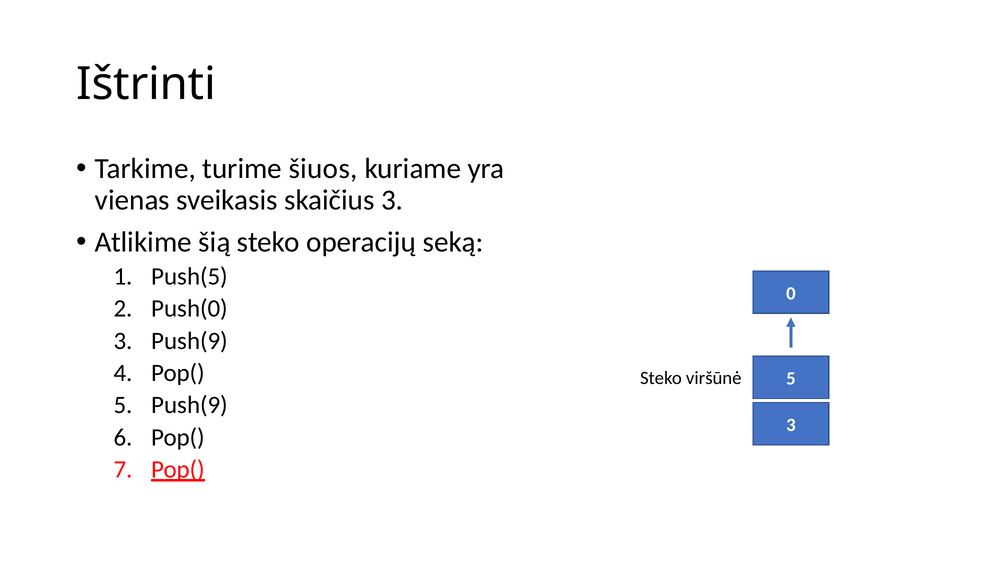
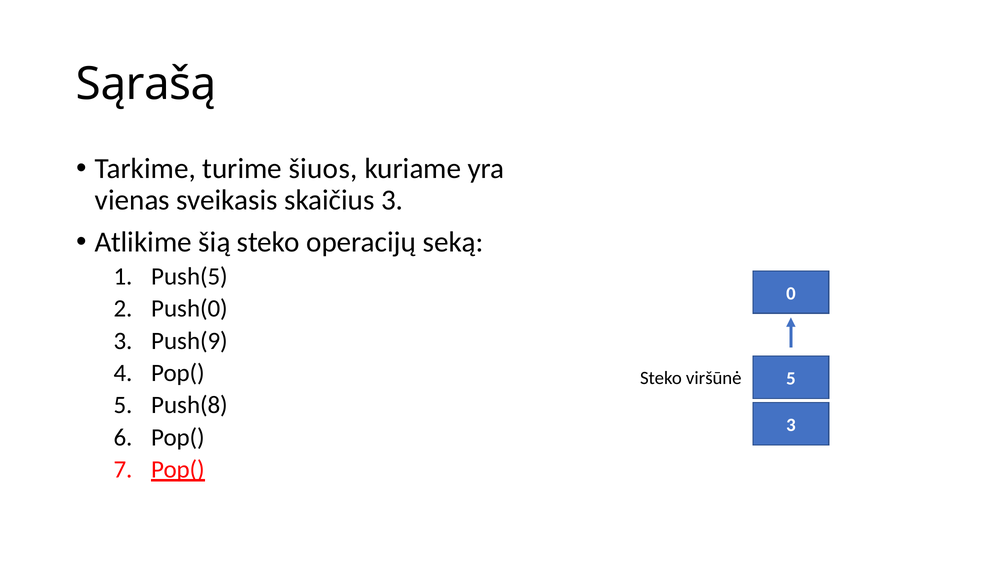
Ištrinti: Ištrinti -> Sąrašą
5 Push(9: Push(9 -> Push(8
